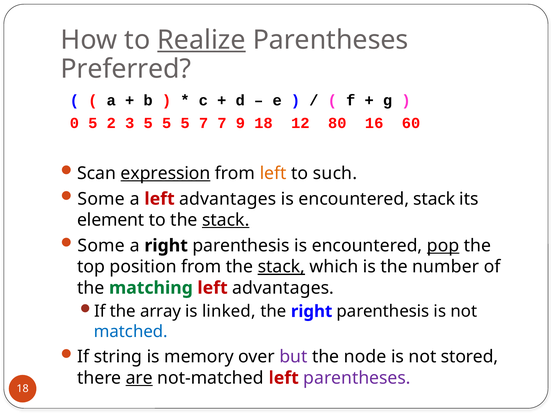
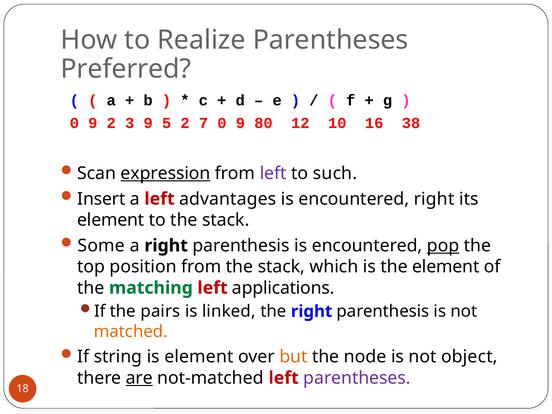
Realize underline: present -> none
5 at (93, 123): 5 -> 9
3 5: 5 -> 9
5 at (185, 123): 5 -> 2
7 7: 7 -> 0
9 18: 18 -> 80
80: 80 -> 10
60: 60 -> 38
left at (273, 173) colour: orange -> purple
Some at (101, 199): Some -> Insert
encountered stack: stack -> right
stack at (226, 220) underline: present -> none
stack at (281, 267) underline: present -> none
the number: number -> element
advantages at (283, 288): advantages -> applications
array: array -> pairs
matched colour: blue -> orange
is memory: memory -> element
but colour: purple -> orange
stored: stored -> object
